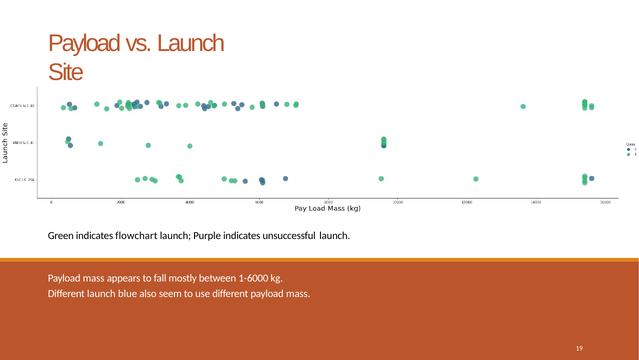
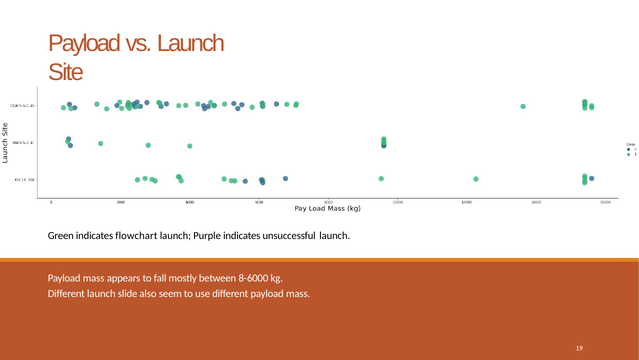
1-6000: 1-6000 -> 8-6000
blue: blue -> slide
